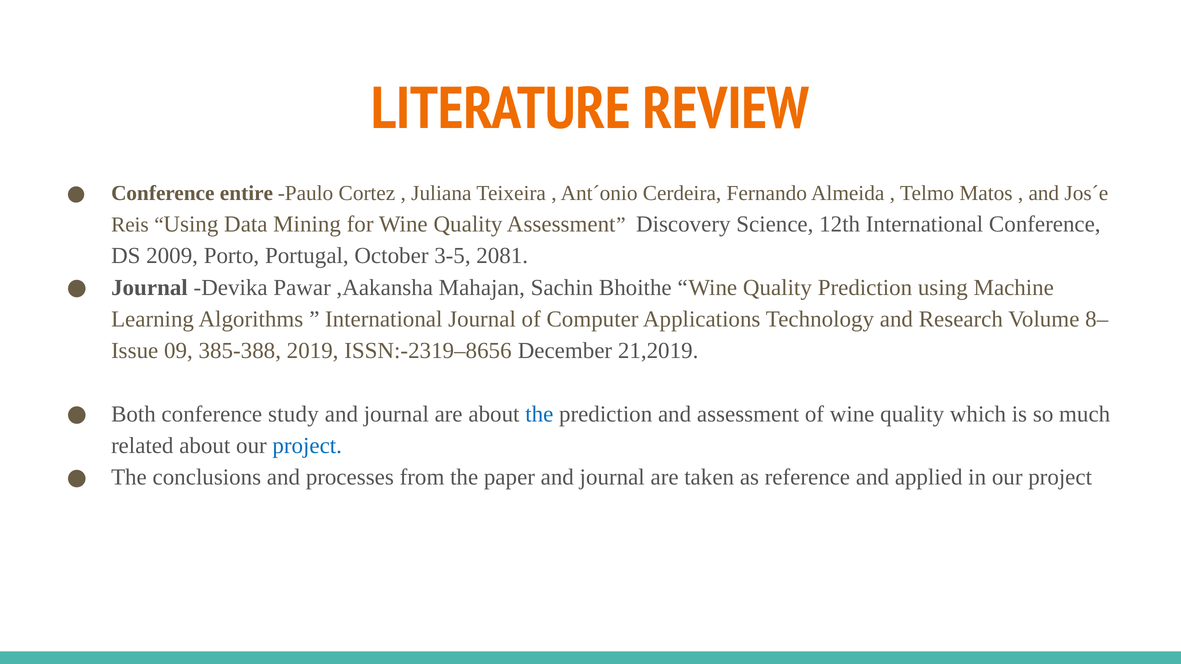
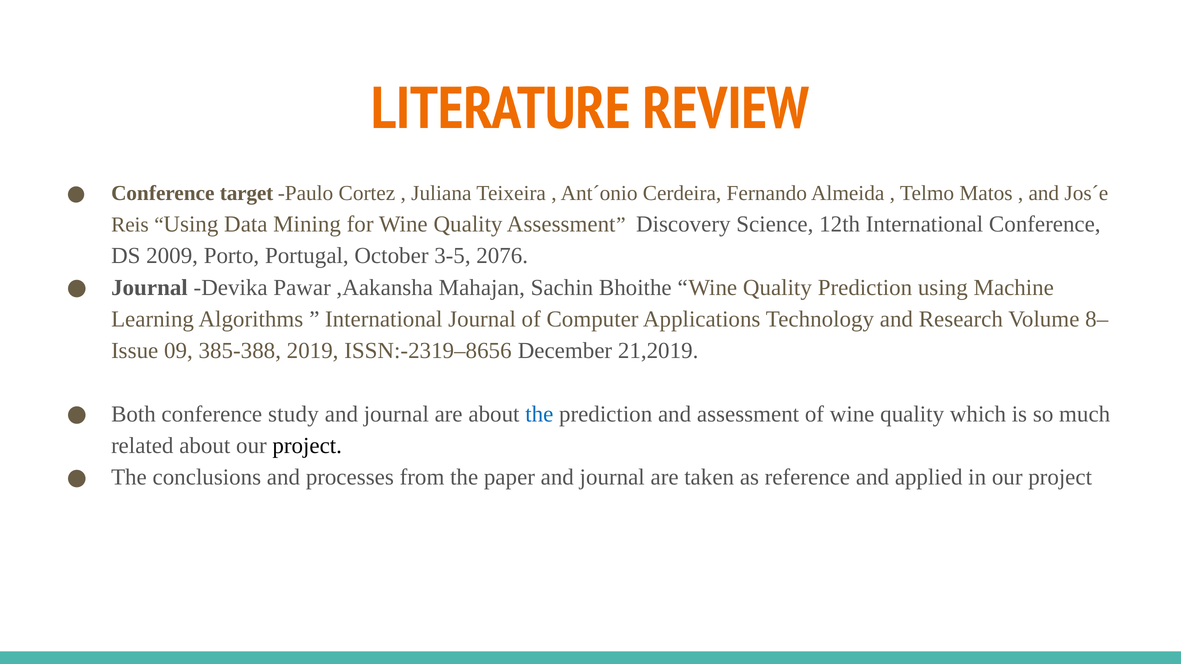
entire: entire -> target
2081: 2081 -> 2076
project at (307, 446) colour: blue -> black
